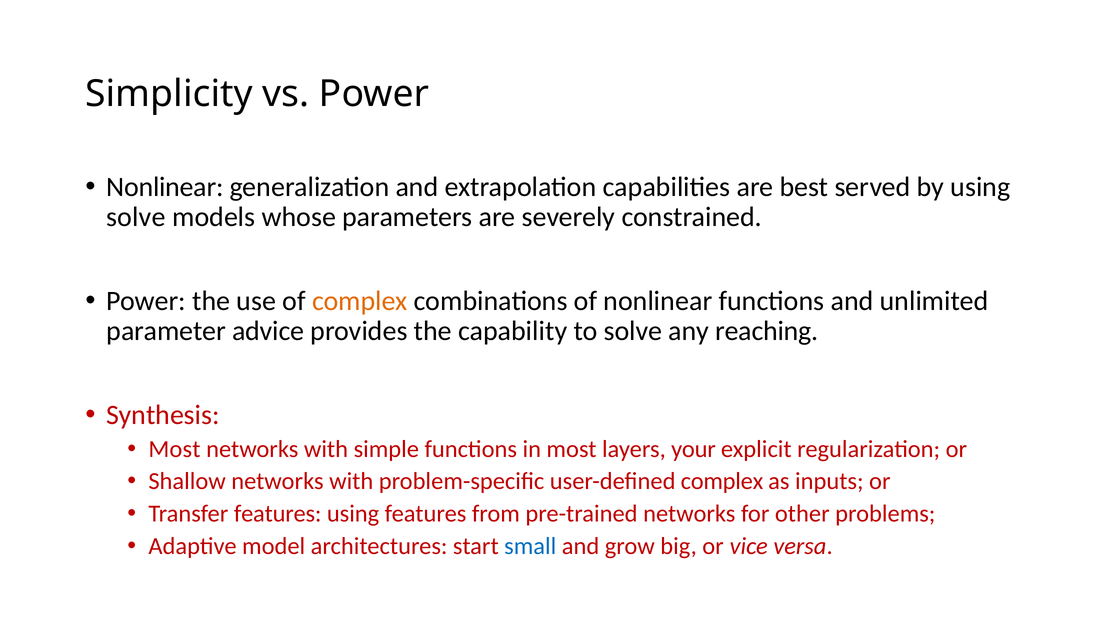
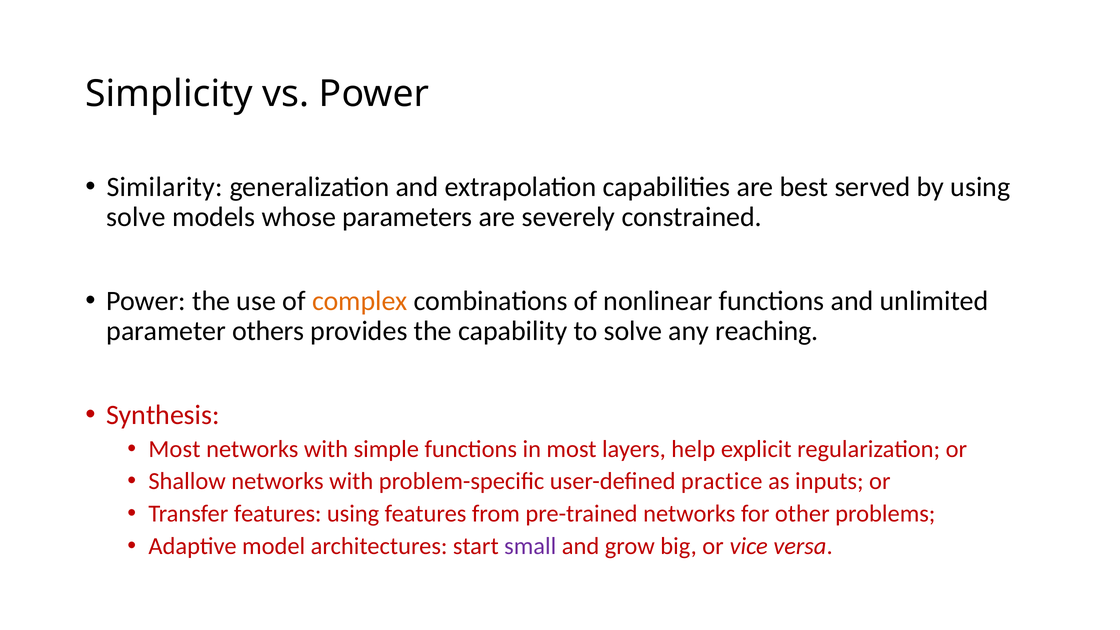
Nonlinear at (165, 187): Nonlinear -> Similarity
advice: advice -> others
your: your -> help
user-defined complex: complex -> practice
small colour: blue -> purple
